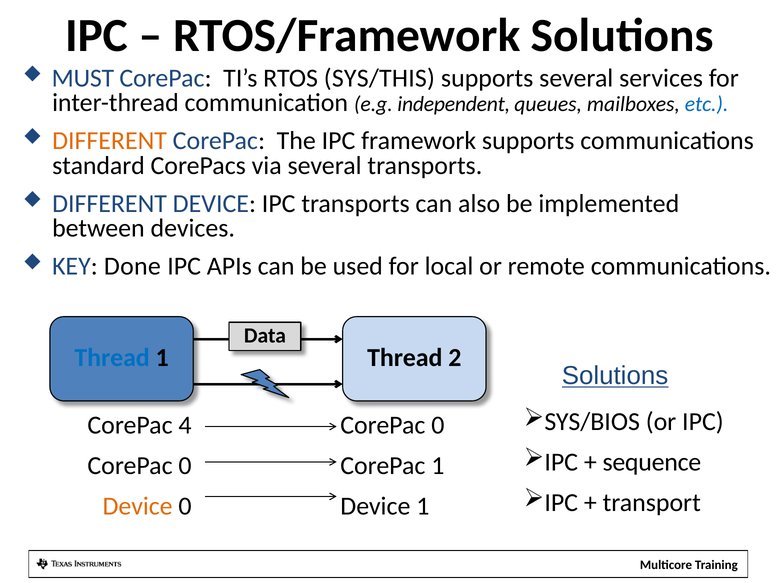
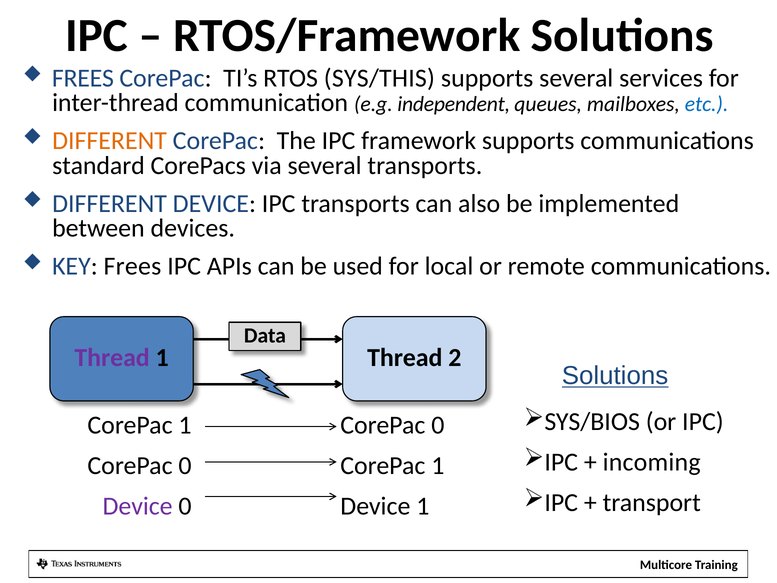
MUST at (83, 78): MUST -> FREES
KEY Done: Done -> Frees
Thread at (112, 357) colour: blue -> purple
4 at (185, 425): 4 -> 1
sequence: sequence -> incoming
Device at (138, 506) colour: orange -> purple
